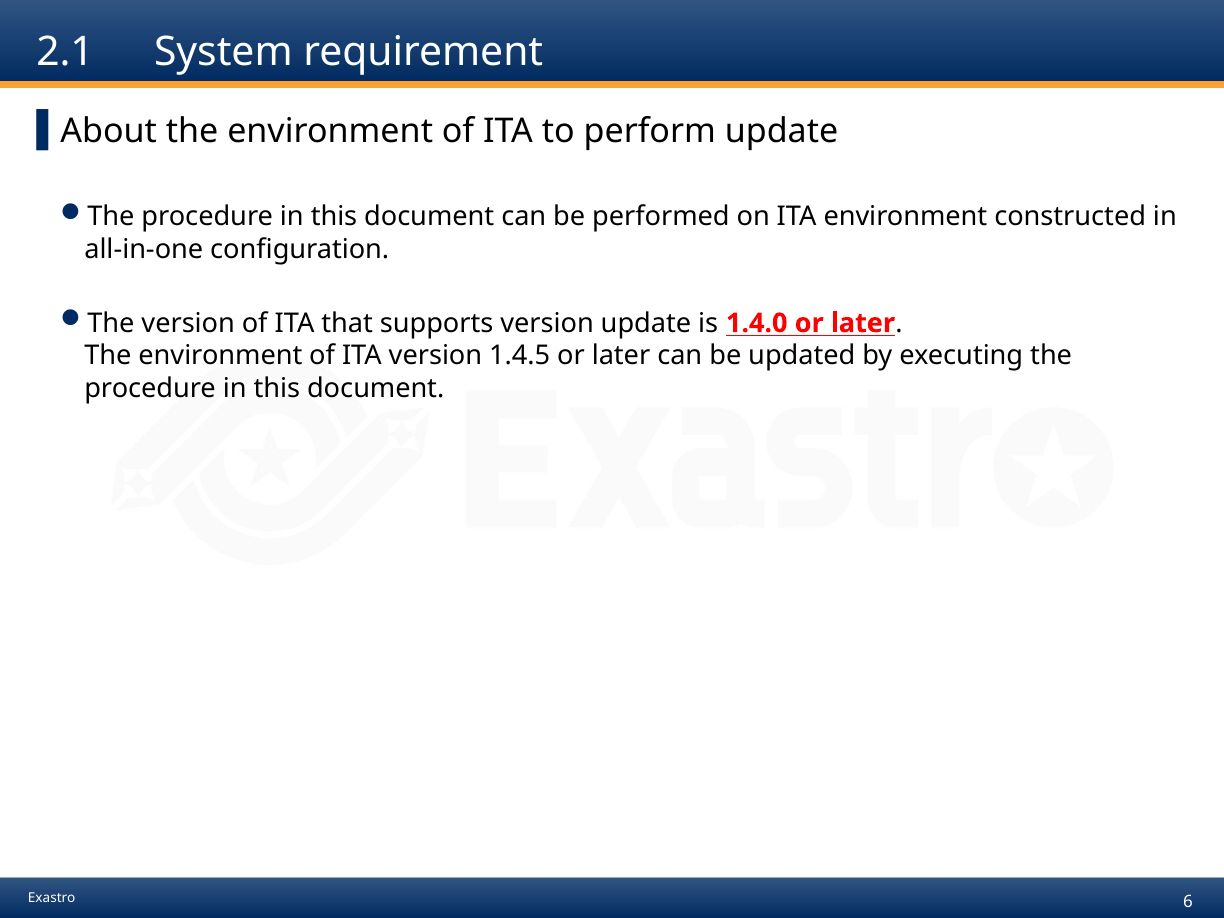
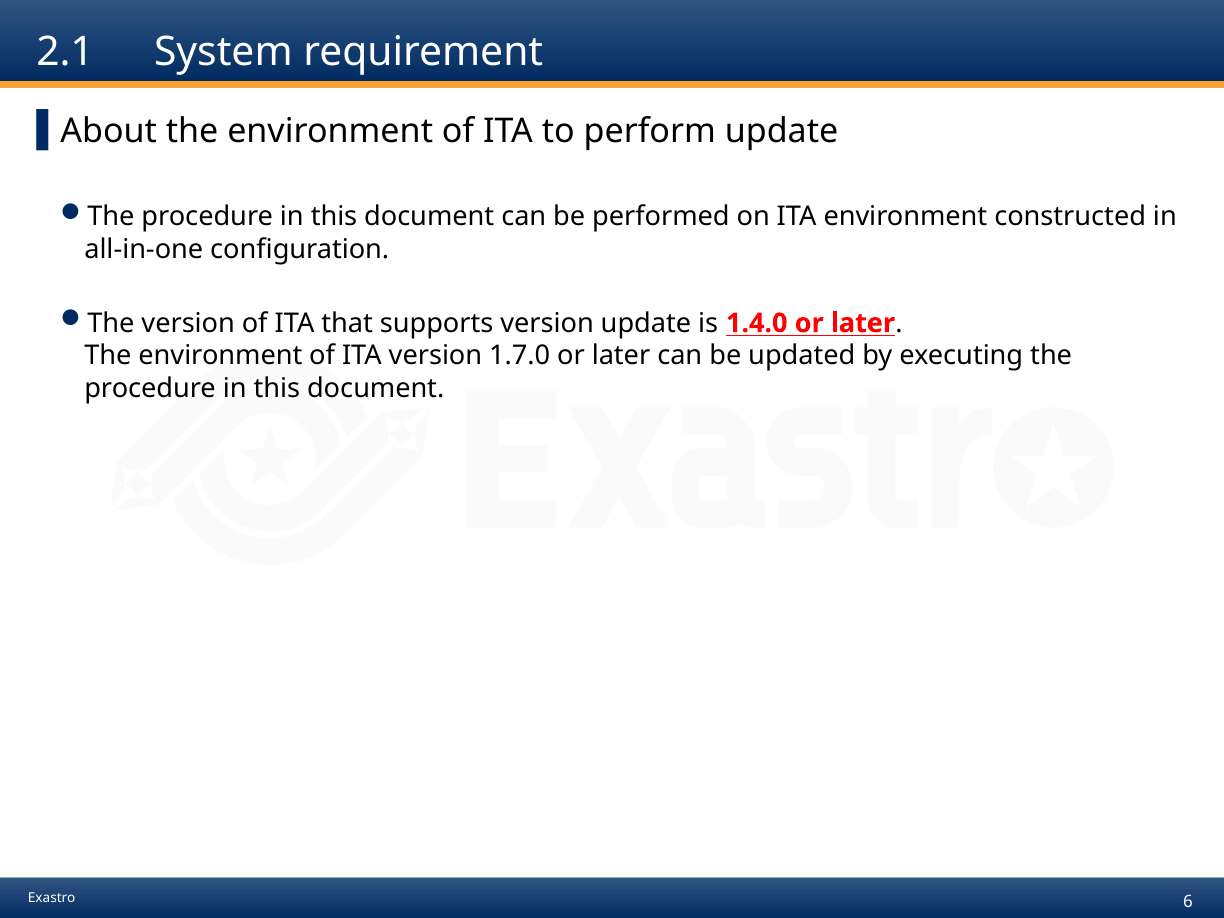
1.4.5: 1.4.5 -> 1.7.0
